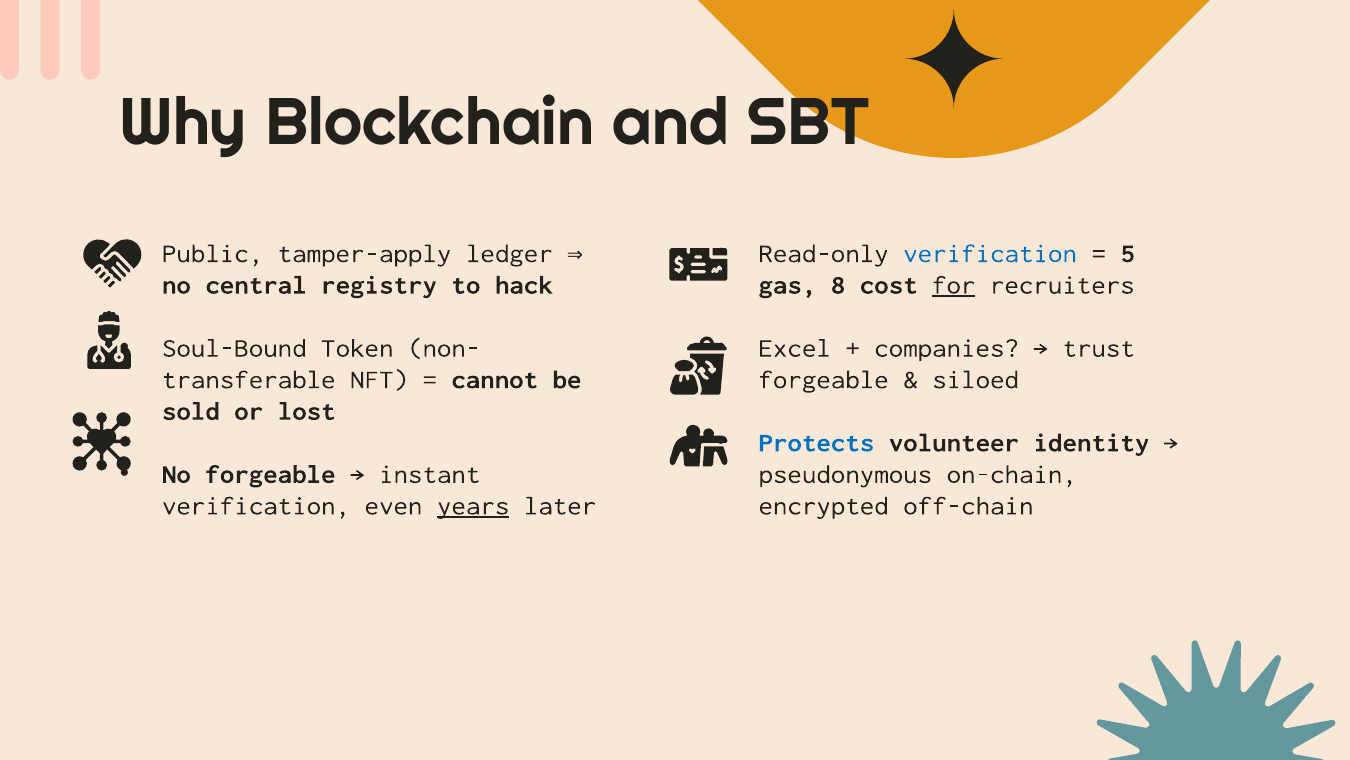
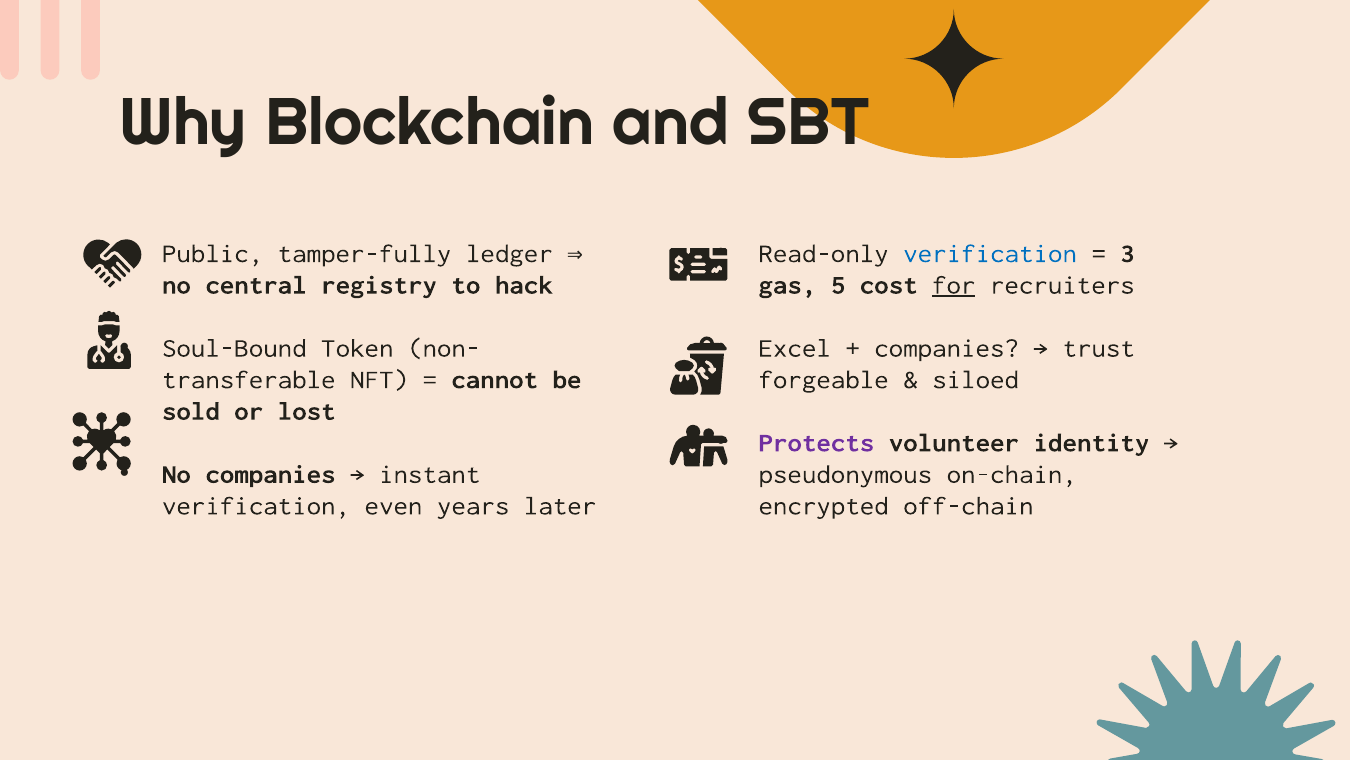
tamper-apply: tamper-apply -> tamper-fully
5: 5 -> 3
8: 8 -> 5
Protects colour: blue -> purple
No forgeable: forgeable -> companies
years underline: present -> none
